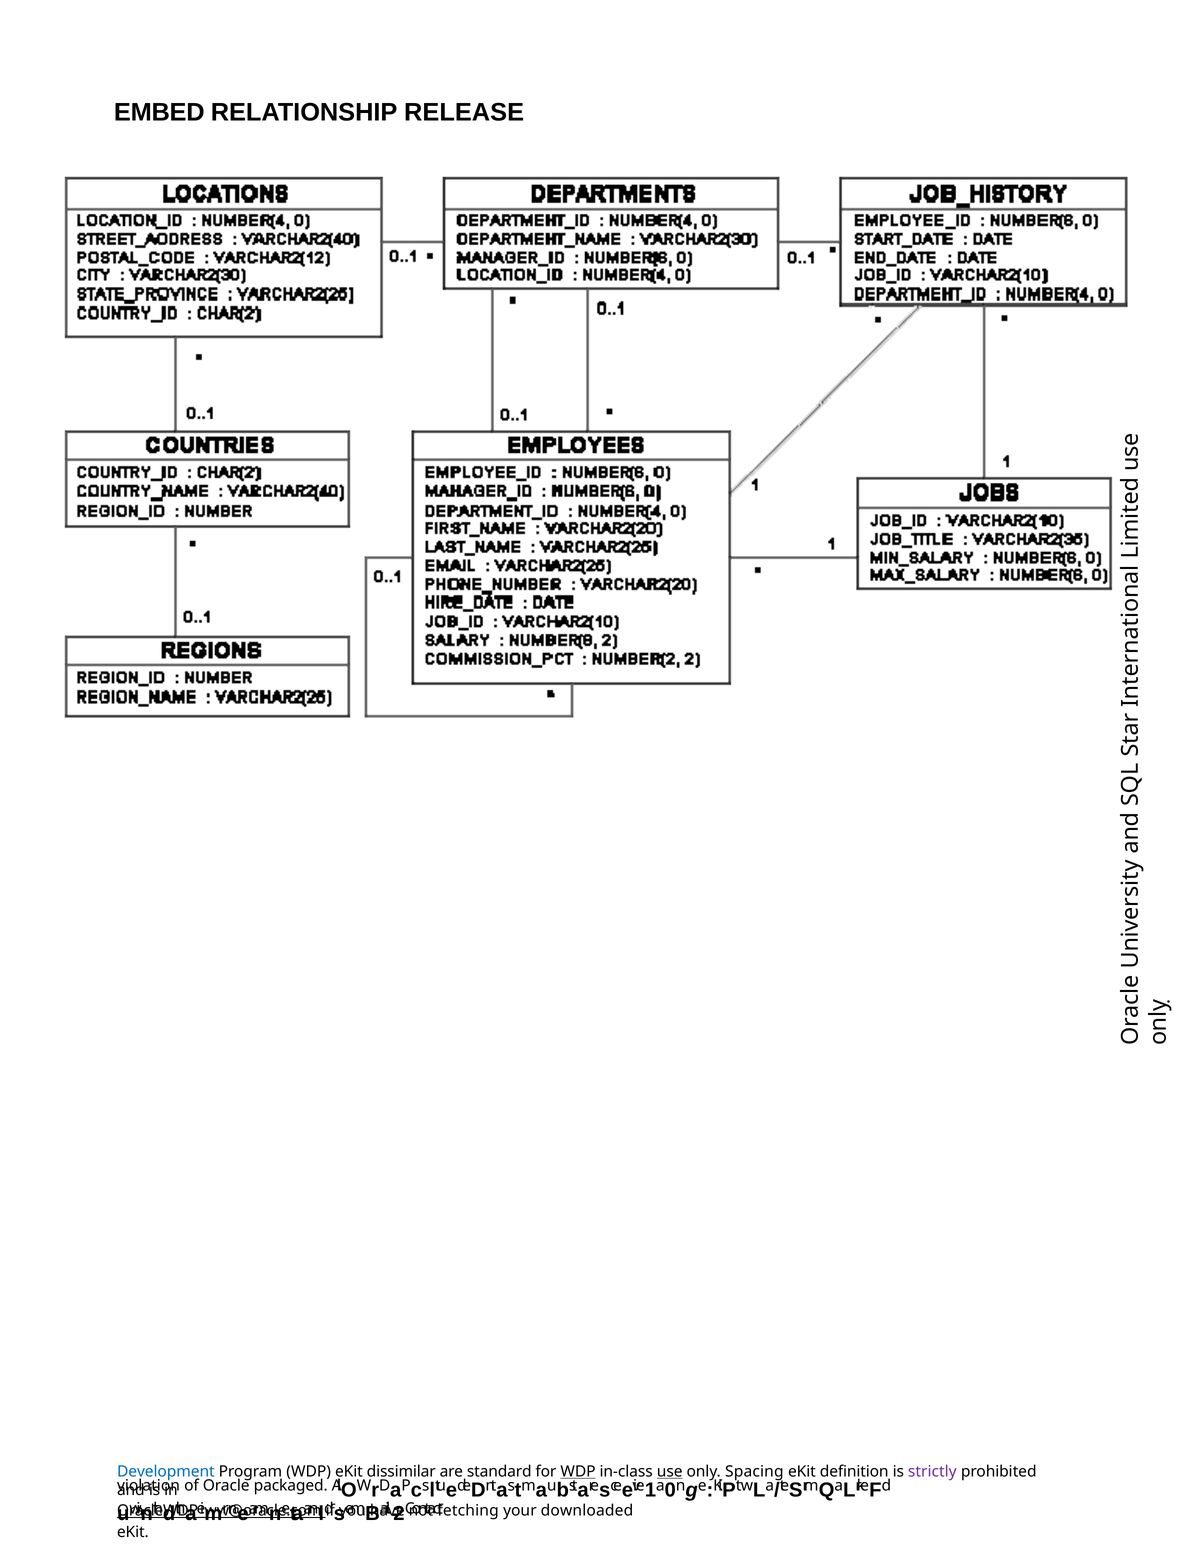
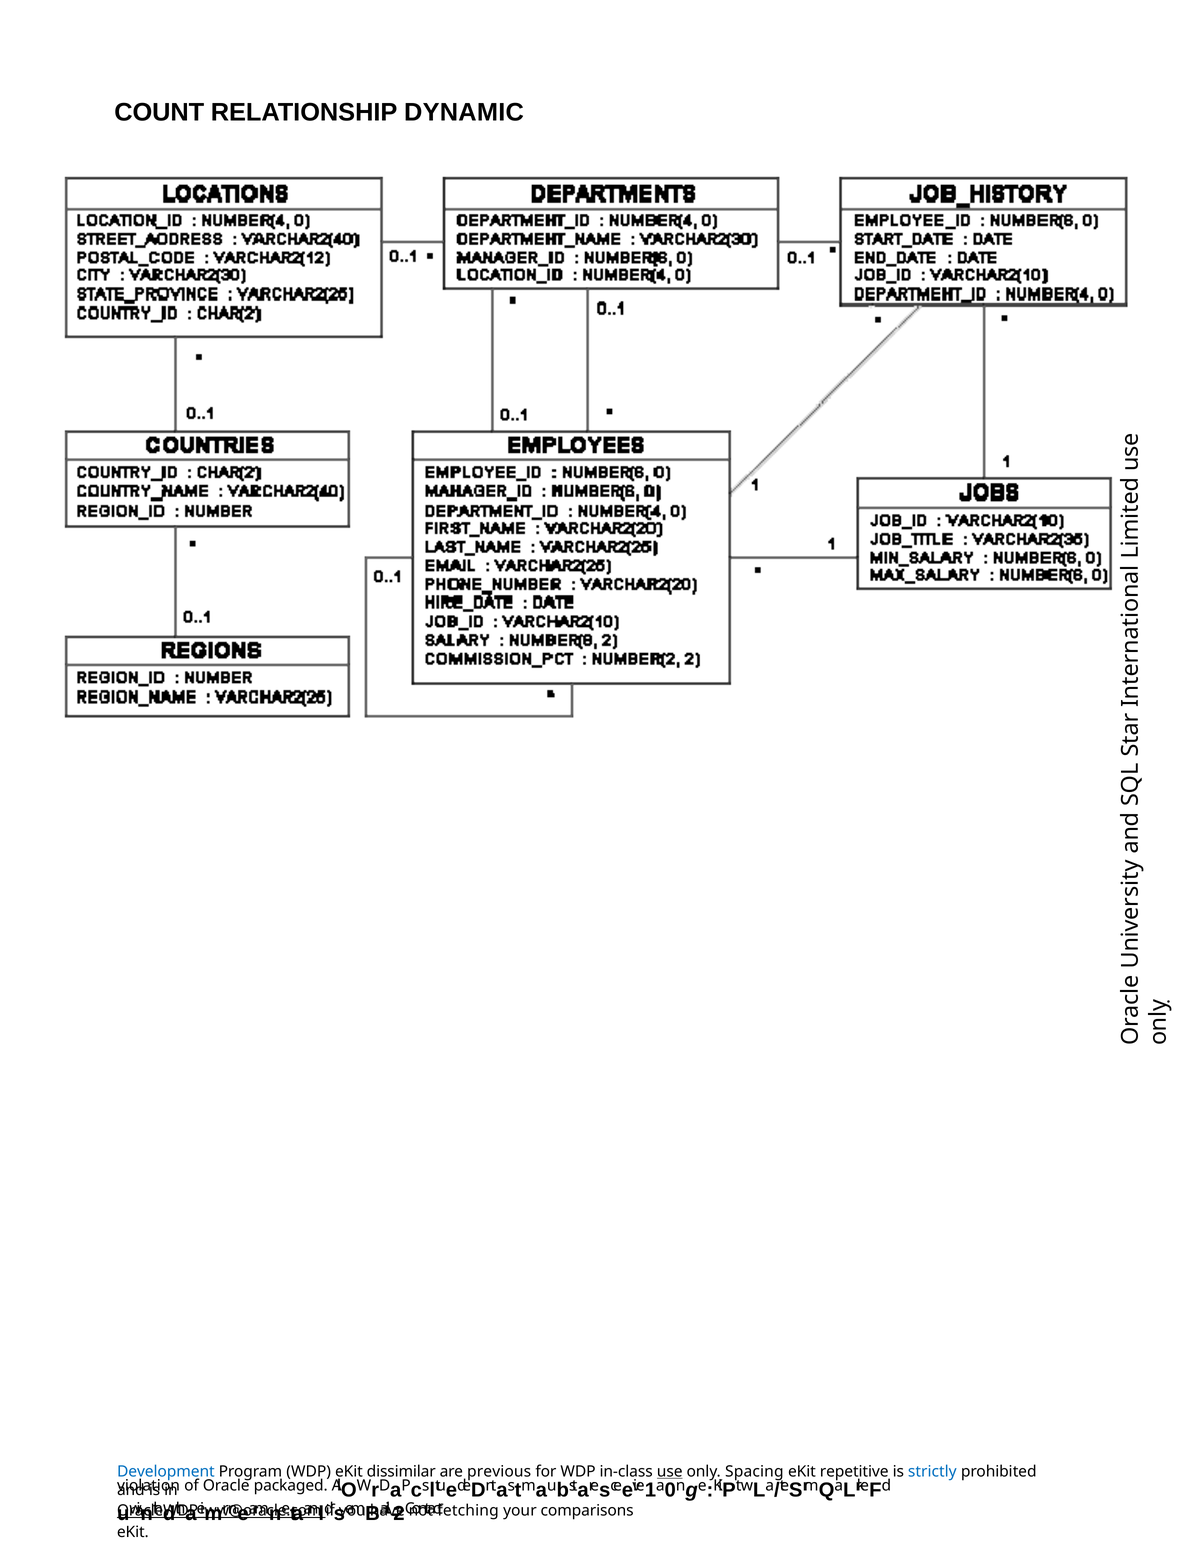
EMBED: EMBED -> COUNT
RELEASE: RELEASE -> DYNAMIC
standard: standard -> previous
WDP at (578, 1472) underline: present -> none
definition: definition -> repetitive
strictly colour: purple -> blue
downloaded: downloaded -> comparisons
